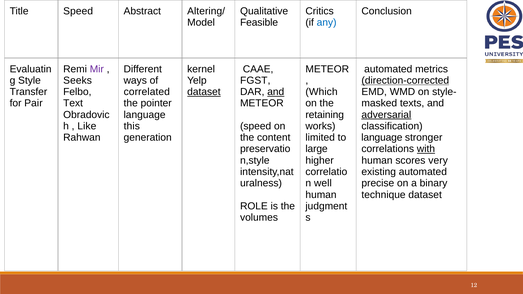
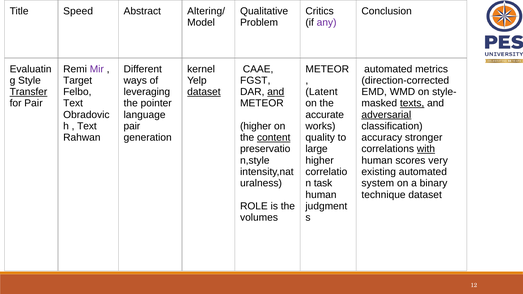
Feasible: Feasible -> Problem
any colour: blue -> purple
Seeks: Seeks -> Target
direction-corrected underline: present -> none
Transfer underline: none -> present
correlated: correlated -> leveraging
Which: Which -> Latent
texts underline: none -> present
retaining: retaining -> accurate
Like at (87, 126): Like -> Text
this at (132, 126): this -> pair
speed at (256, 126): speed -> higher
content underline: none -> present
limited: limited -> quality
language at (382, 138): language -> accuracy
well: well -> task
precise: precise -> system
